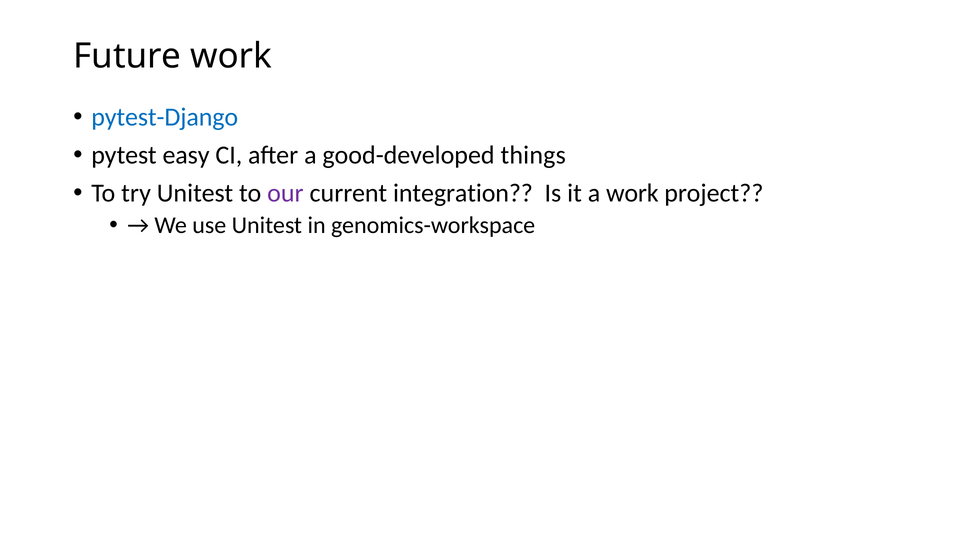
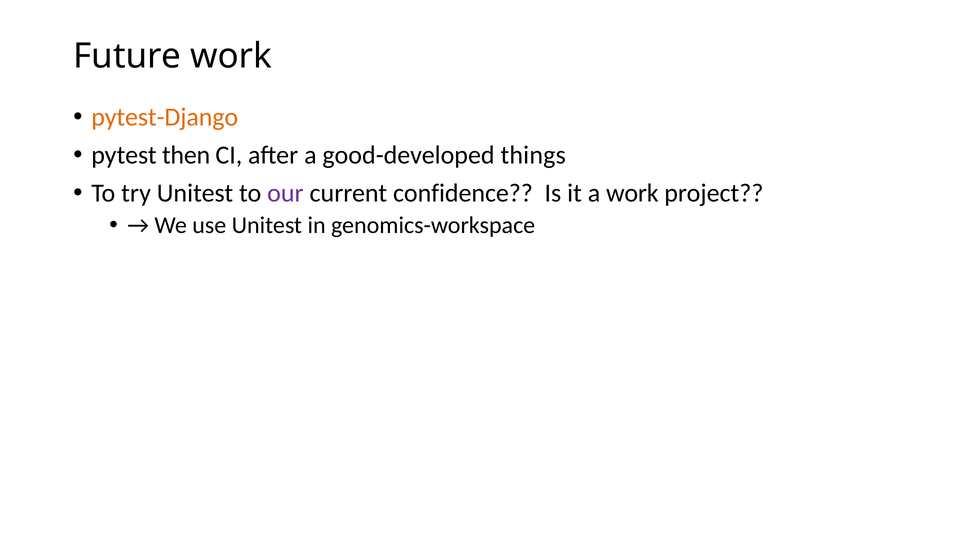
pytest-Django colour: blue -> orange
easy: easy -> then
integration: integration -> confidence
